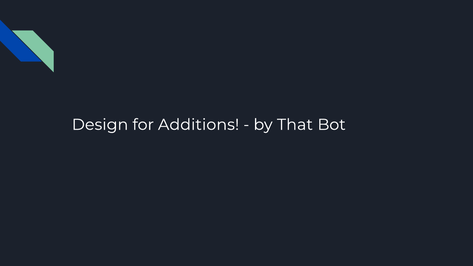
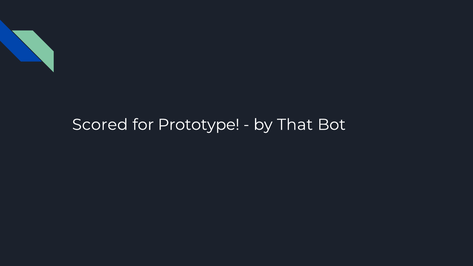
Design: Design -> Scored
Additions: Additions -> Prototype
